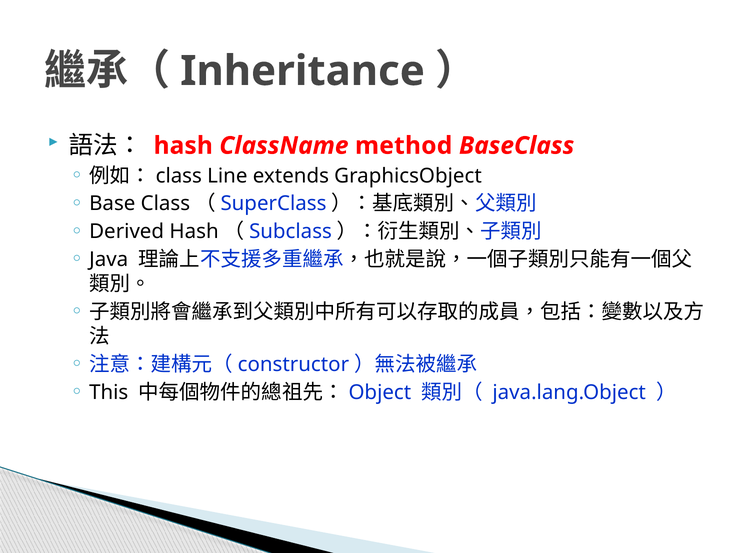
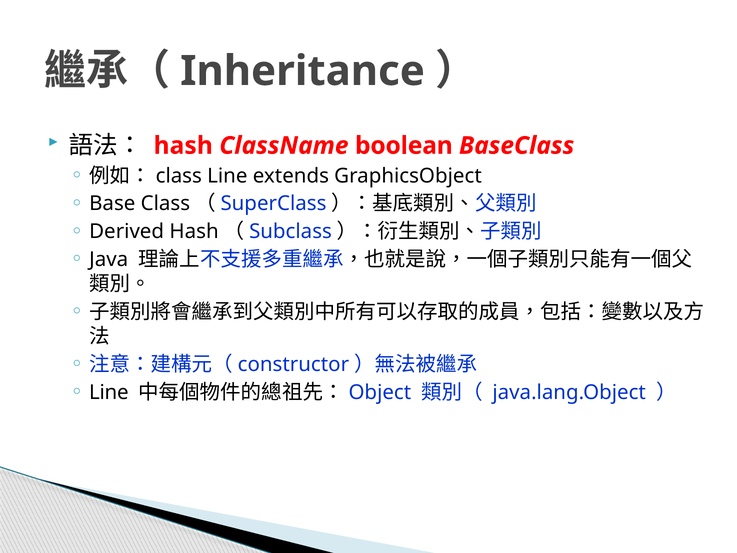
method: method -> boolean
This at (109, 392): This -> Line
